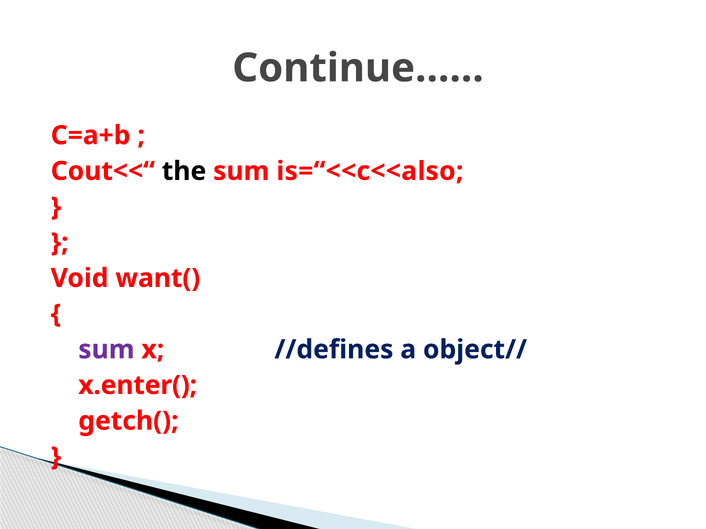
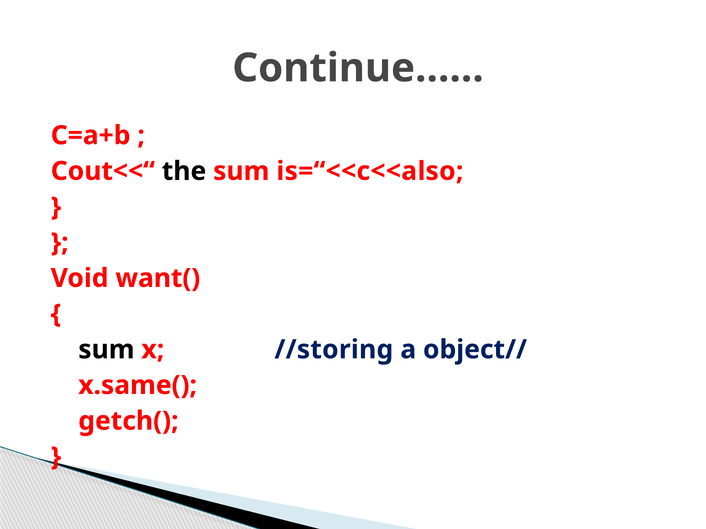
sum at (106, 350) colour: purple -> black
//defines: //defines -> //storing
x.enter(: x.enter( -> x.same(
